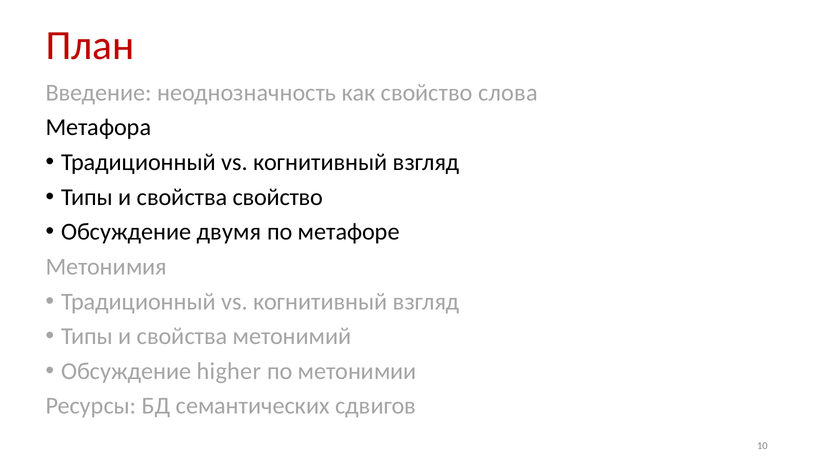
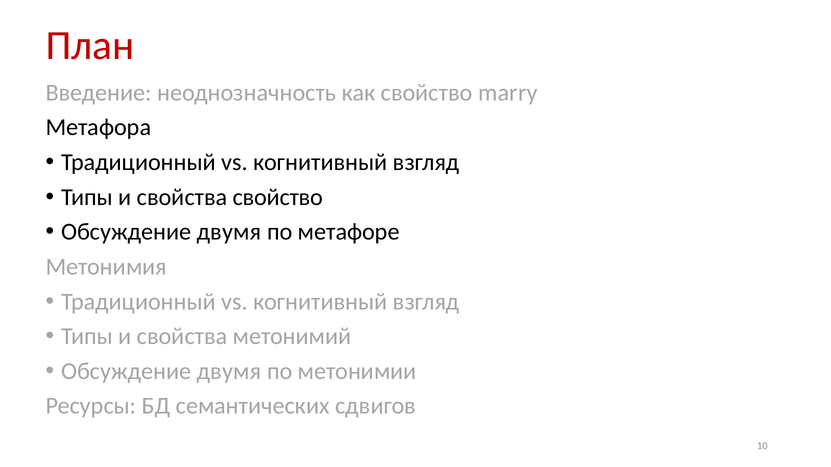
слова: слова -> marry
higher at (229, 372): higher -> двумя
